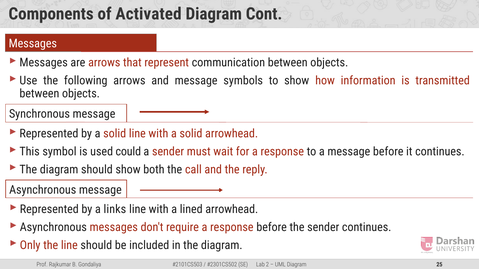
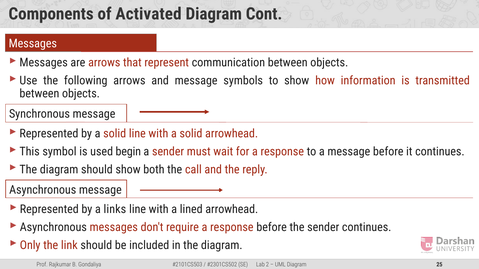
could: could -> begin
the line: line -> link
